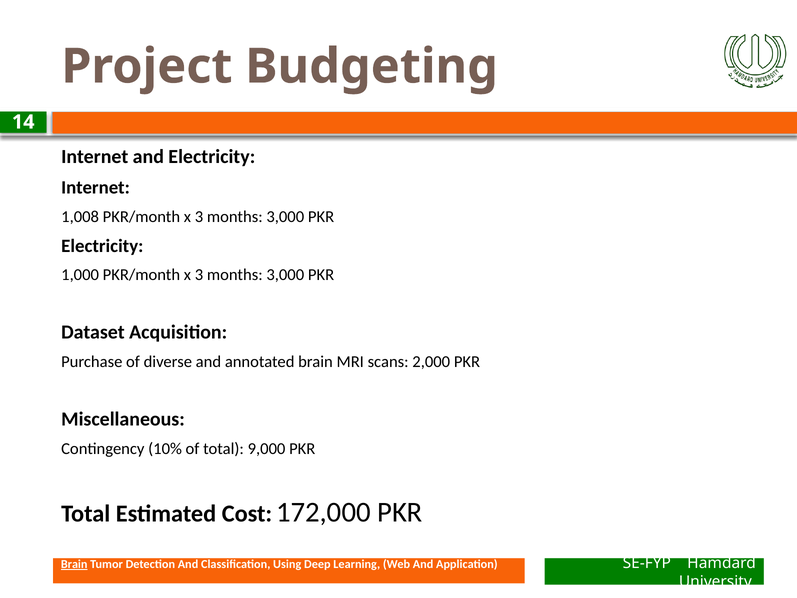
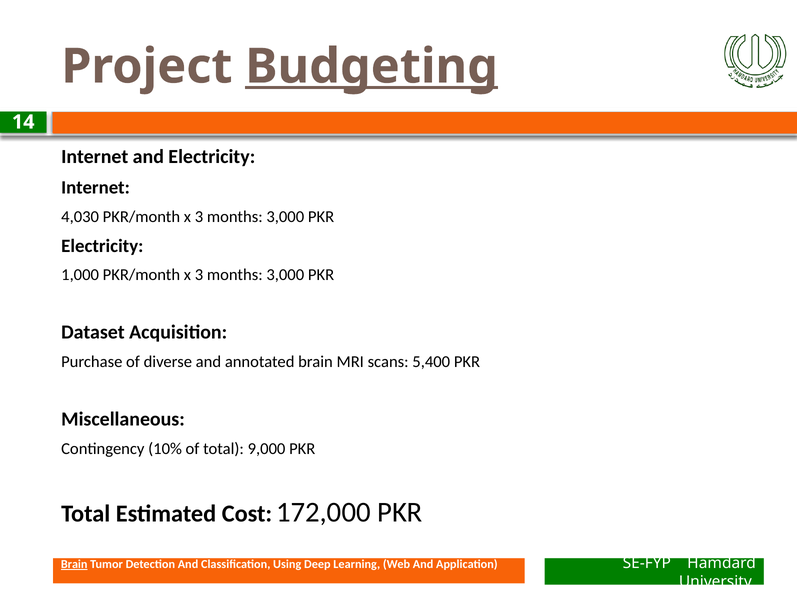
Budgeting underline: none -> present
1,008: 1,008 -> 4,030
2,000: 2,000 -> 5,400
